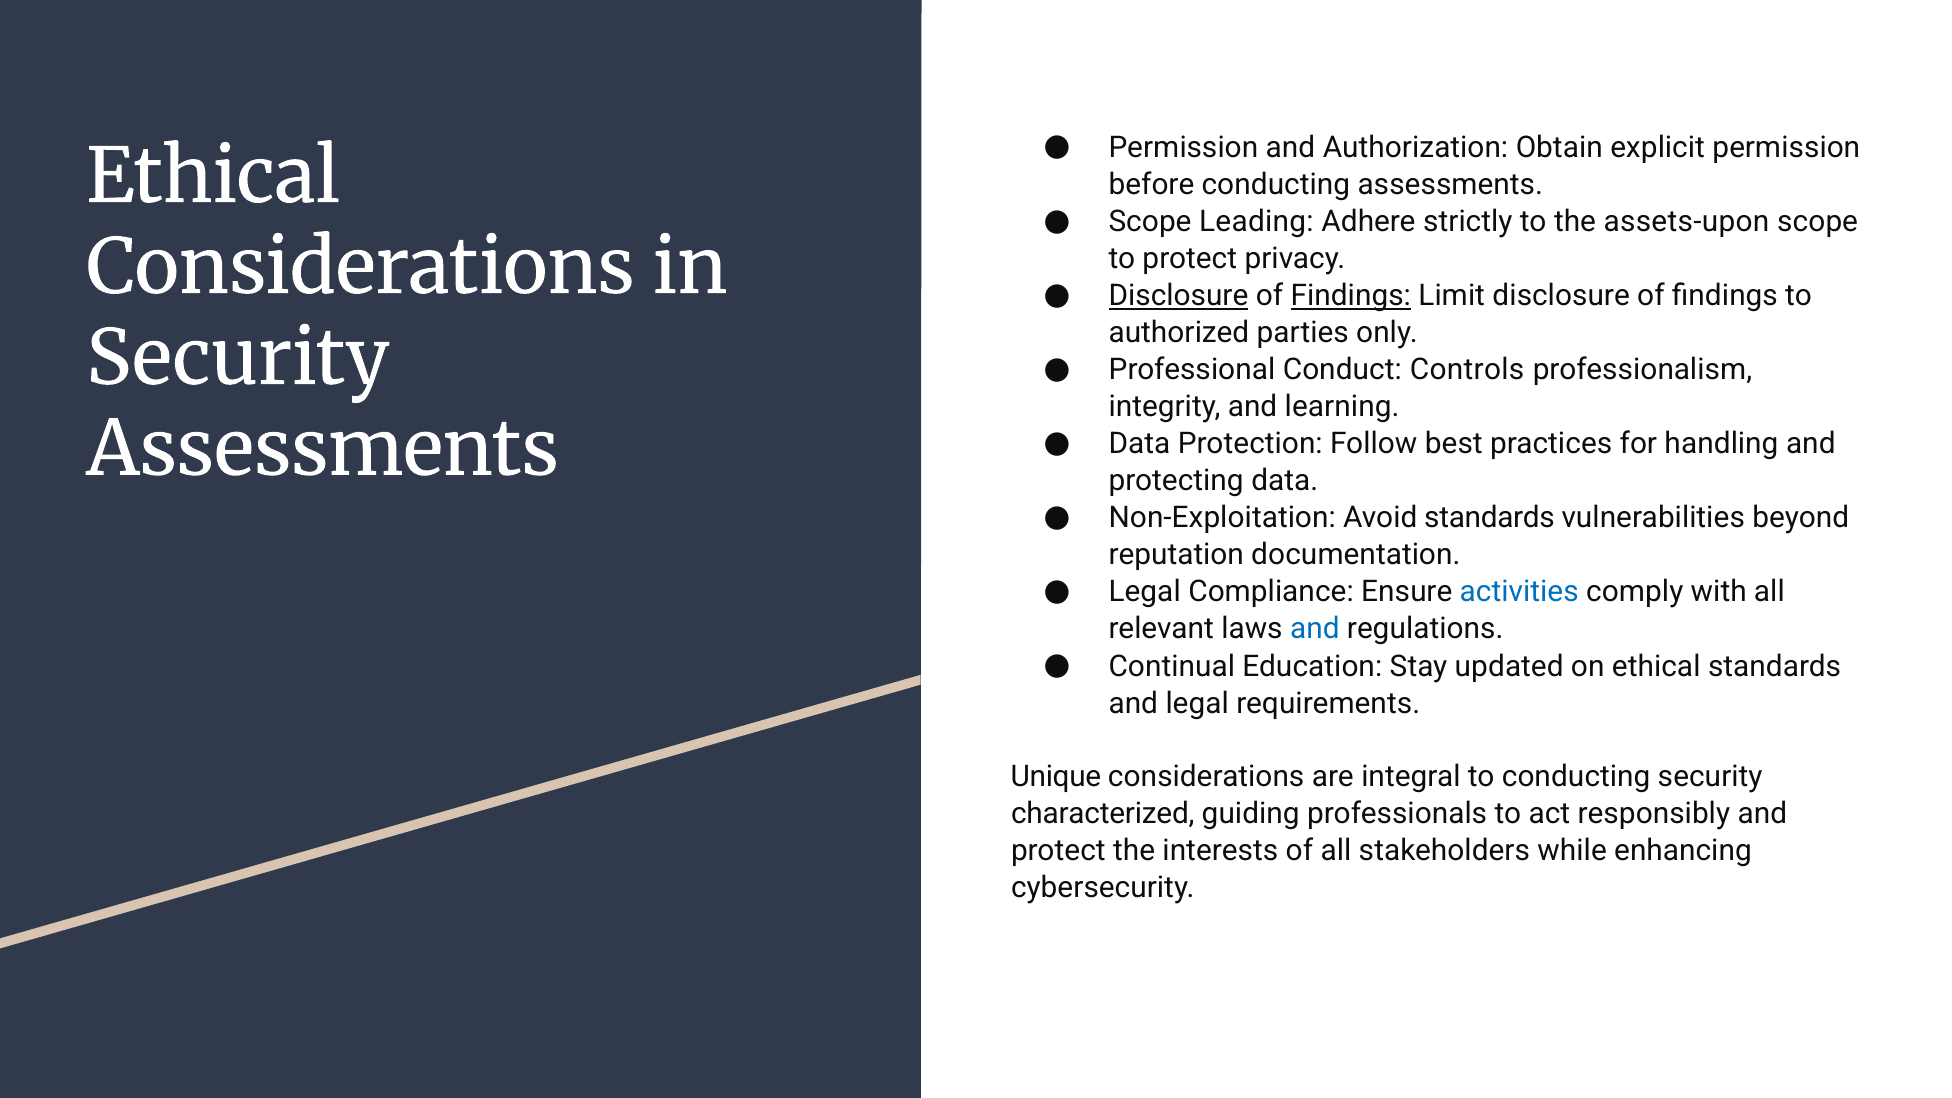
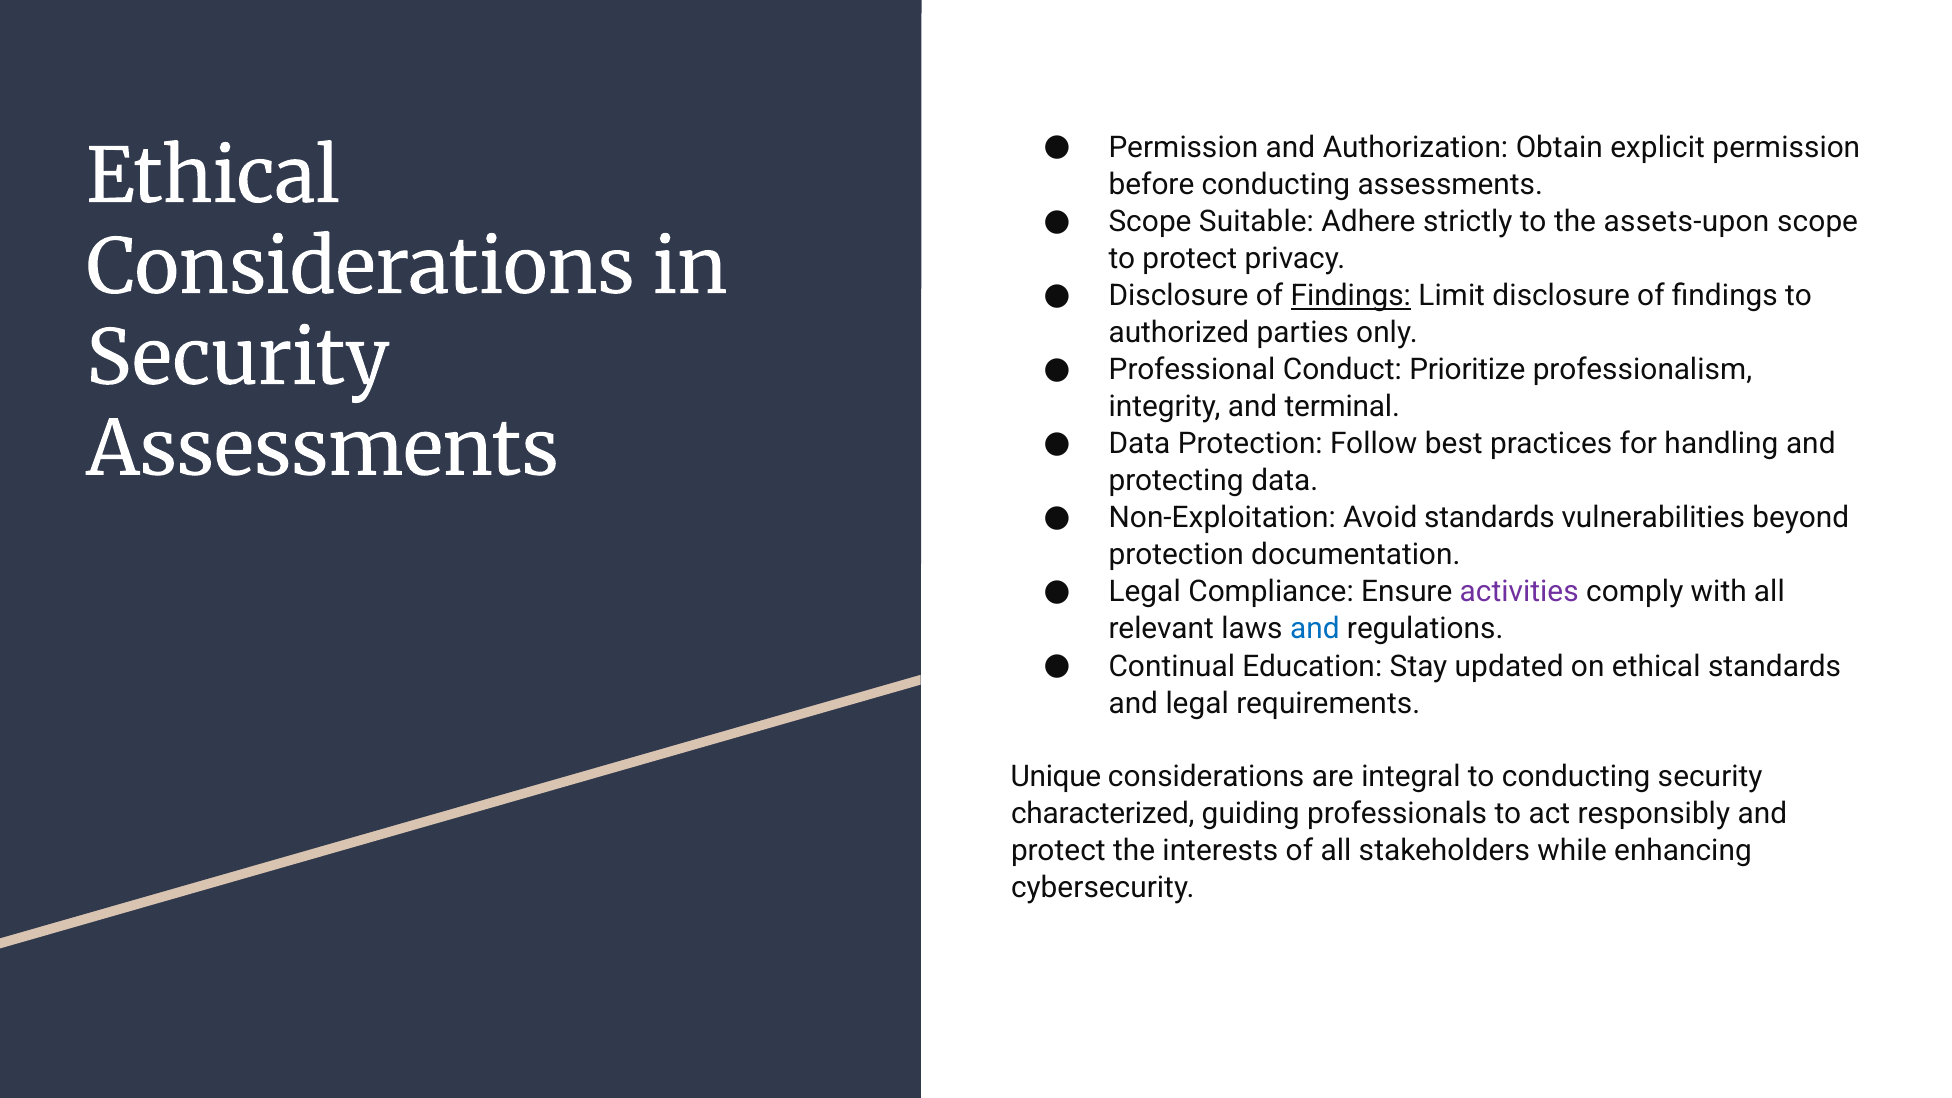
Leading: Leading -> Suitable
Disclosure at (1178, 296) underline: present -> none
Controls: Controls -> Prioritize
learning: learning -> terminal
reputation at (1176, 555): reputation -> protection
activities colour: blue -> purple
